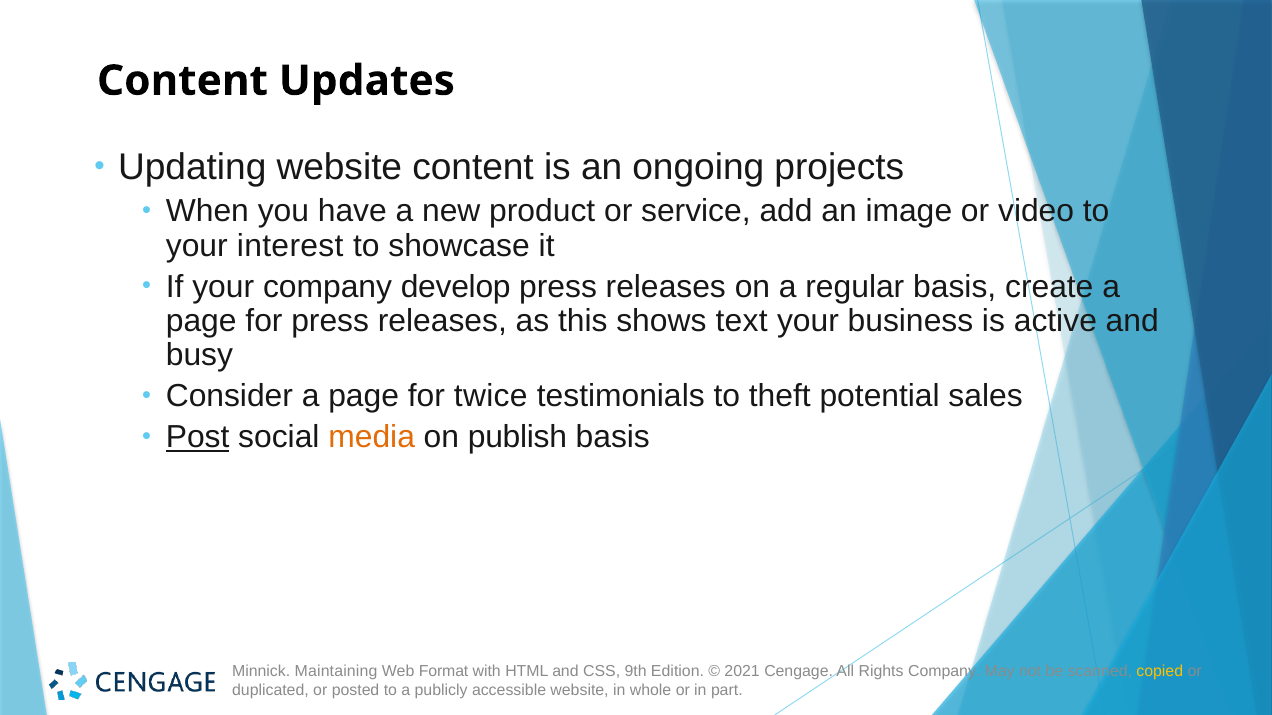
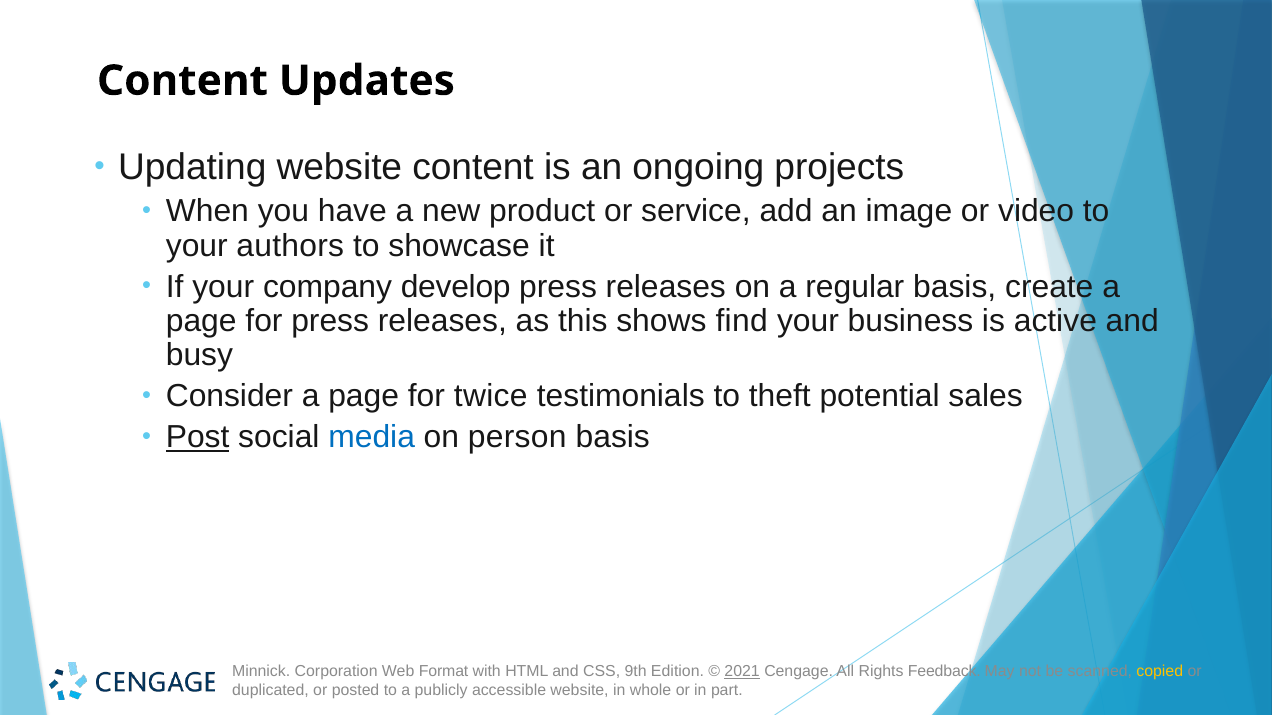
interest: interest -> authors
text: text -> find
media colour: orange -> blue
publish: publish -> person
Maintaining: Maintaining -> Corporation
2021 underline: none -> present
Rights Company: Company -> Feedback
